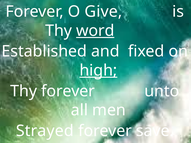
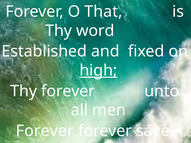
Give: Give -> That
word underline: present -> none
Strayed at (45, 131): Strayed -> Forever
